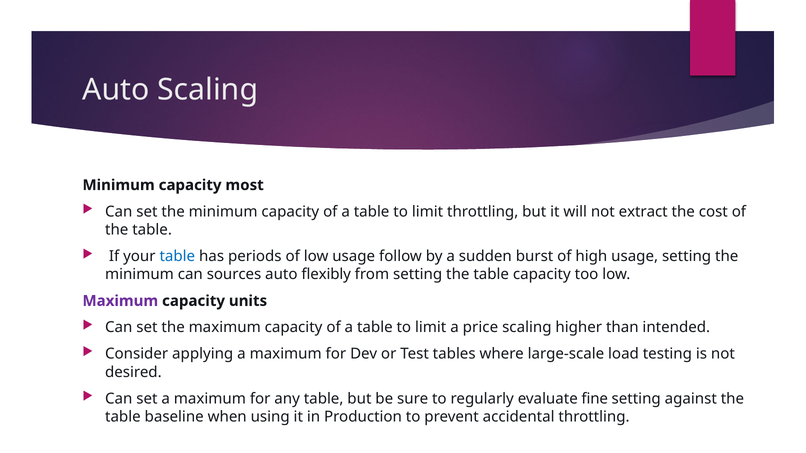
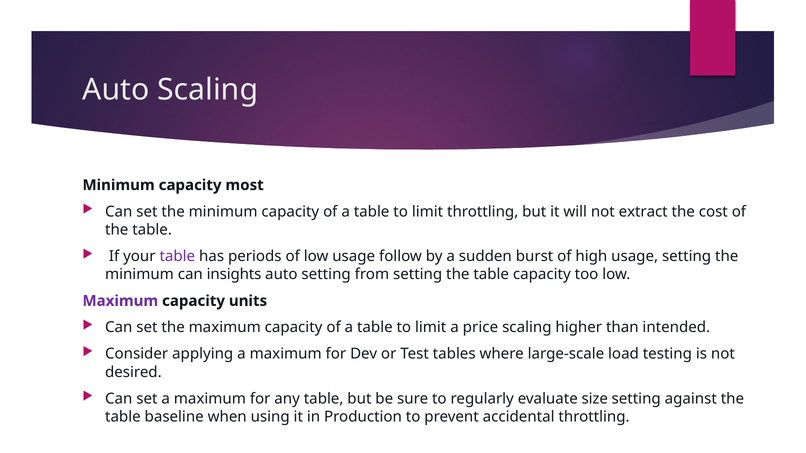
table at (177, 256) colour: blue -> purple
sources: sources -> insights
auto flexibly: flexibly -> setting
fine: fine -> size
